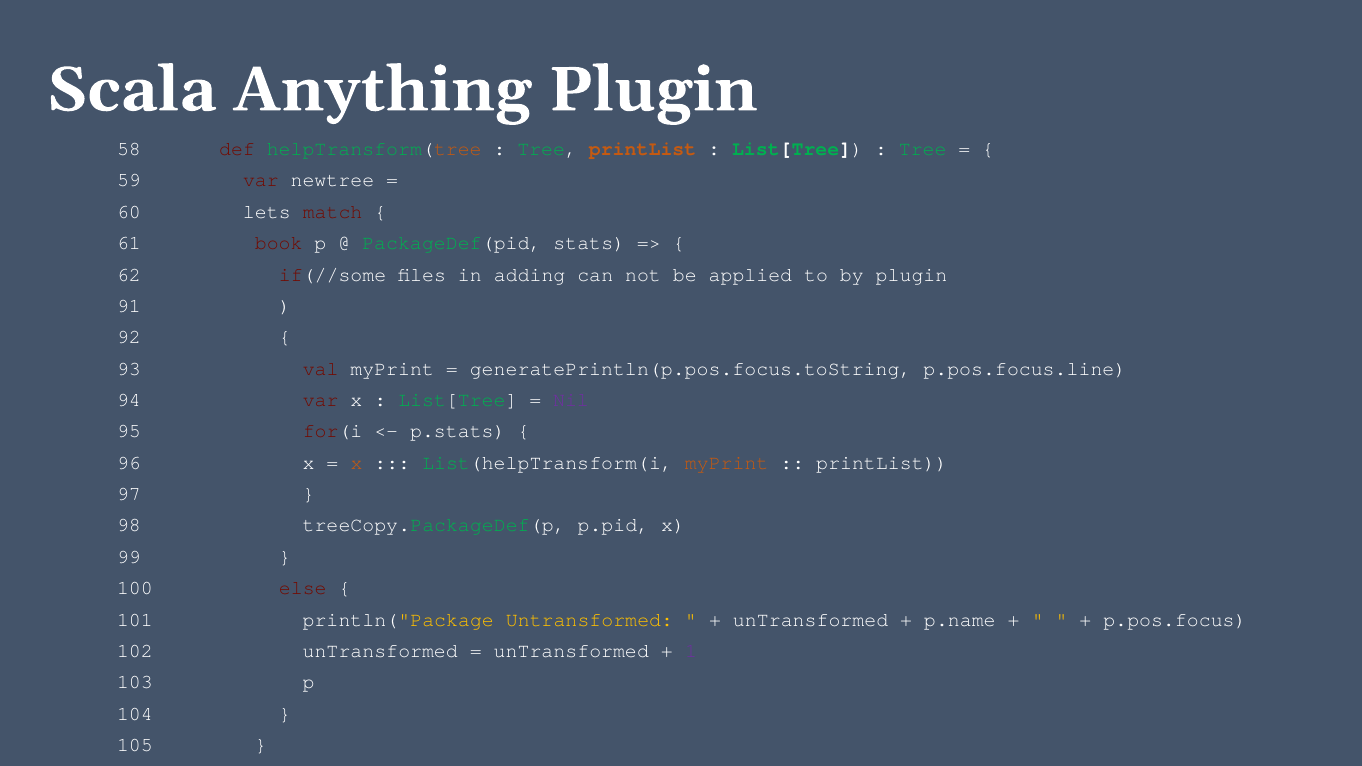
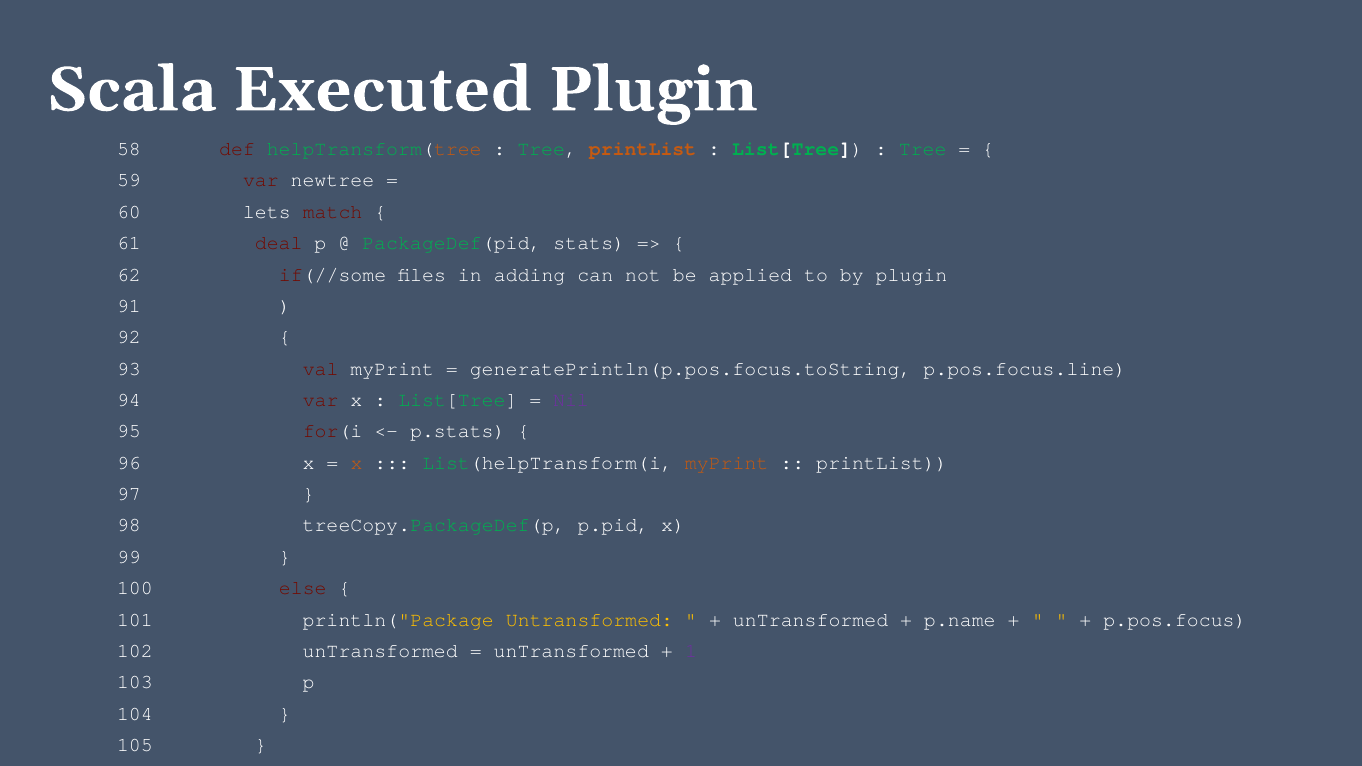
Anything: Anything -> Executed
book: book -> deal
